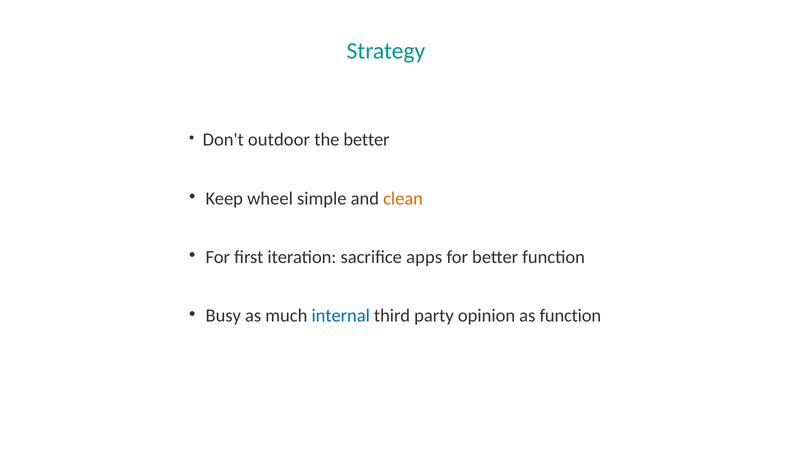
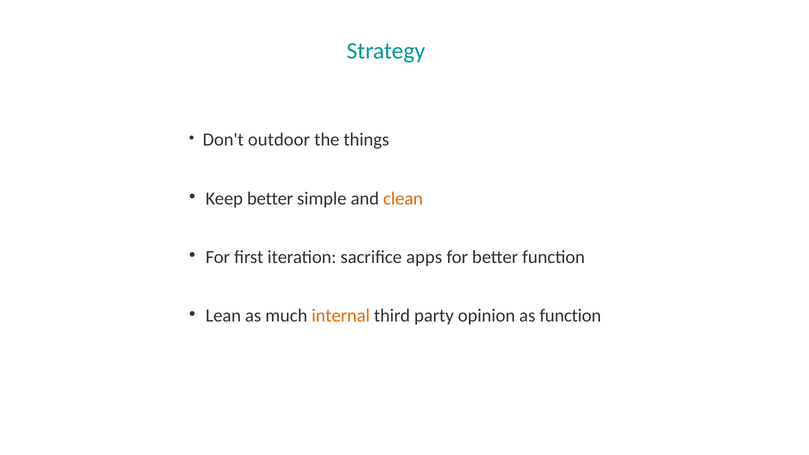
the better: better -> things
Keep wheel: wheel -> better
Busy: Busy -> Lean
internal colour: blue -> orange
